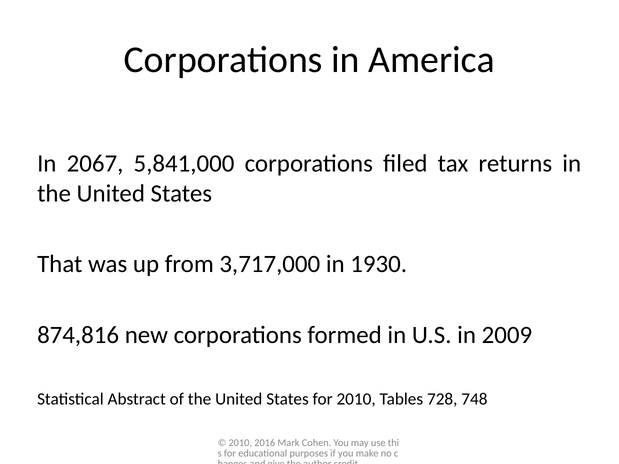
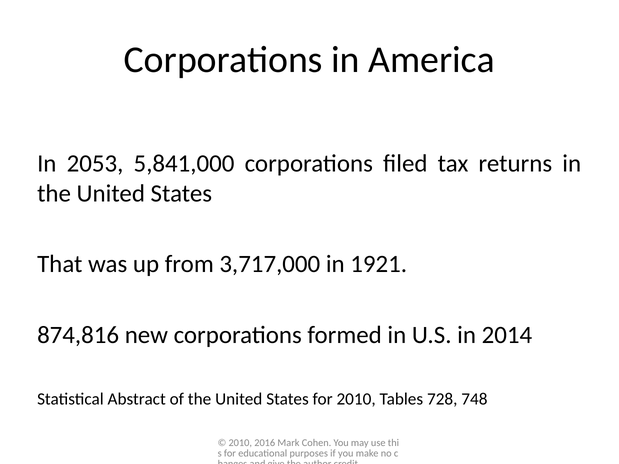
2067: 2067 -> 2053
1930: 1930 -> 1921
2009: 2009 -> 2014
